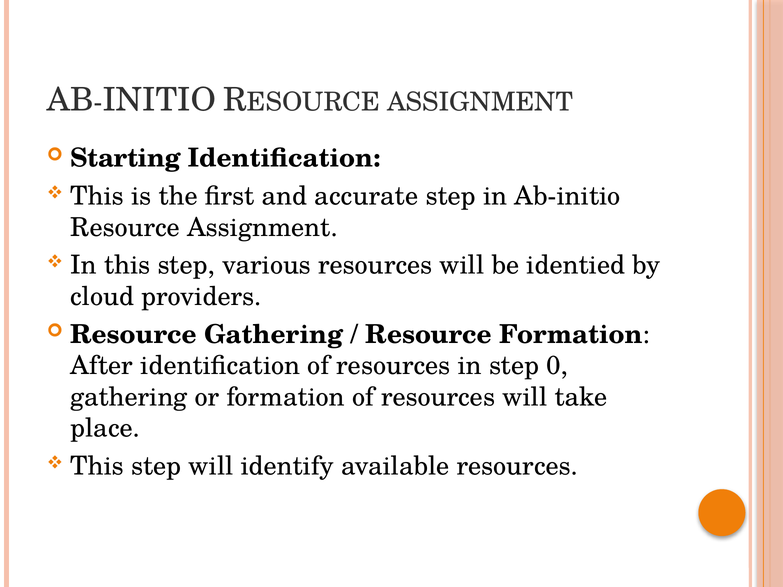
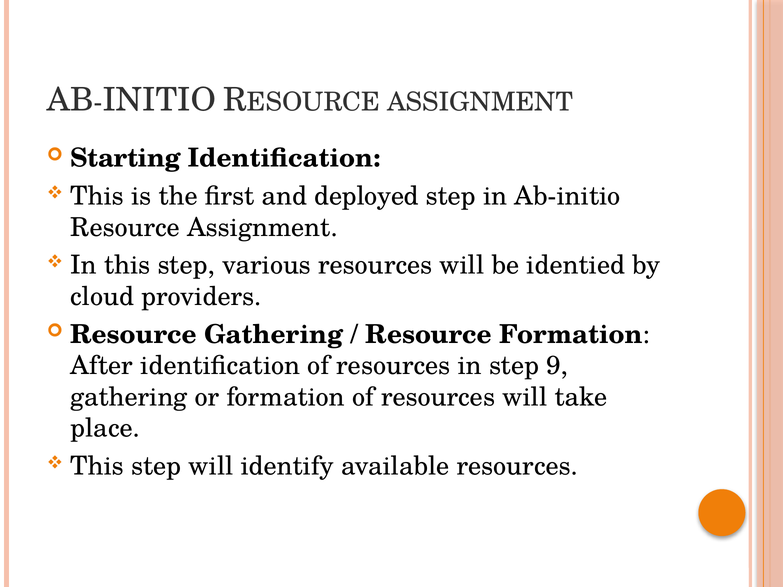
accurate: accurate -> deployed
0: 0 -> 9
